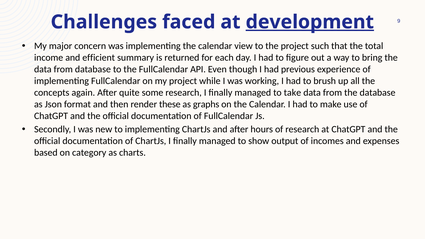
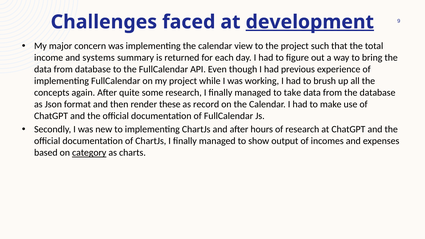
efficient: efficient -> systems
graphs: graphs -> record
category underline: none -> present
